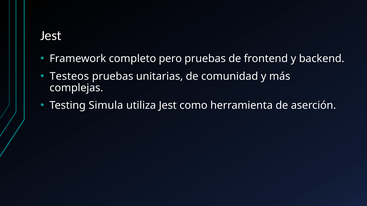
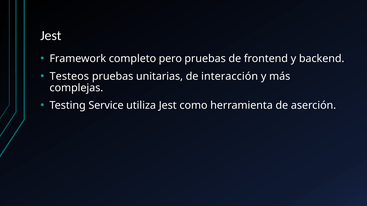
comunidad: comunidad -> interacción
Simula: Simula -> Service
